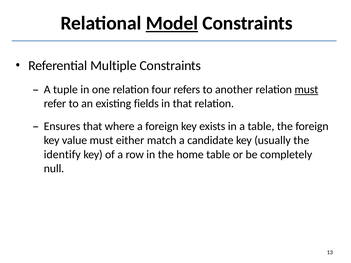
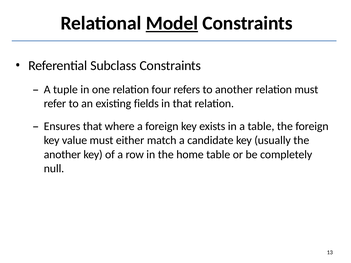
Multiple: Multiple -> Subclass
must at (306, 90) underline: present -> none
identify at (62, 155): identify -> another
